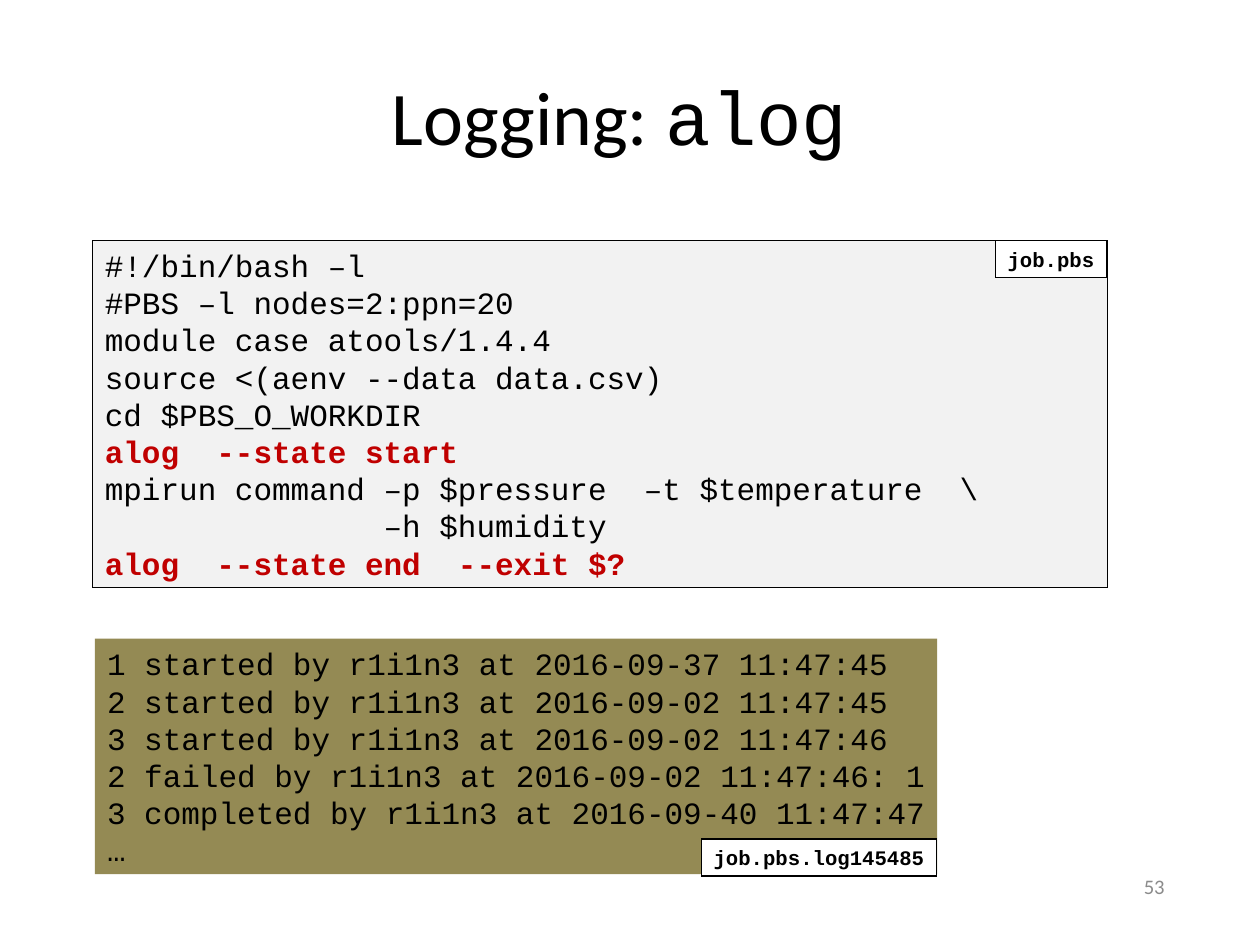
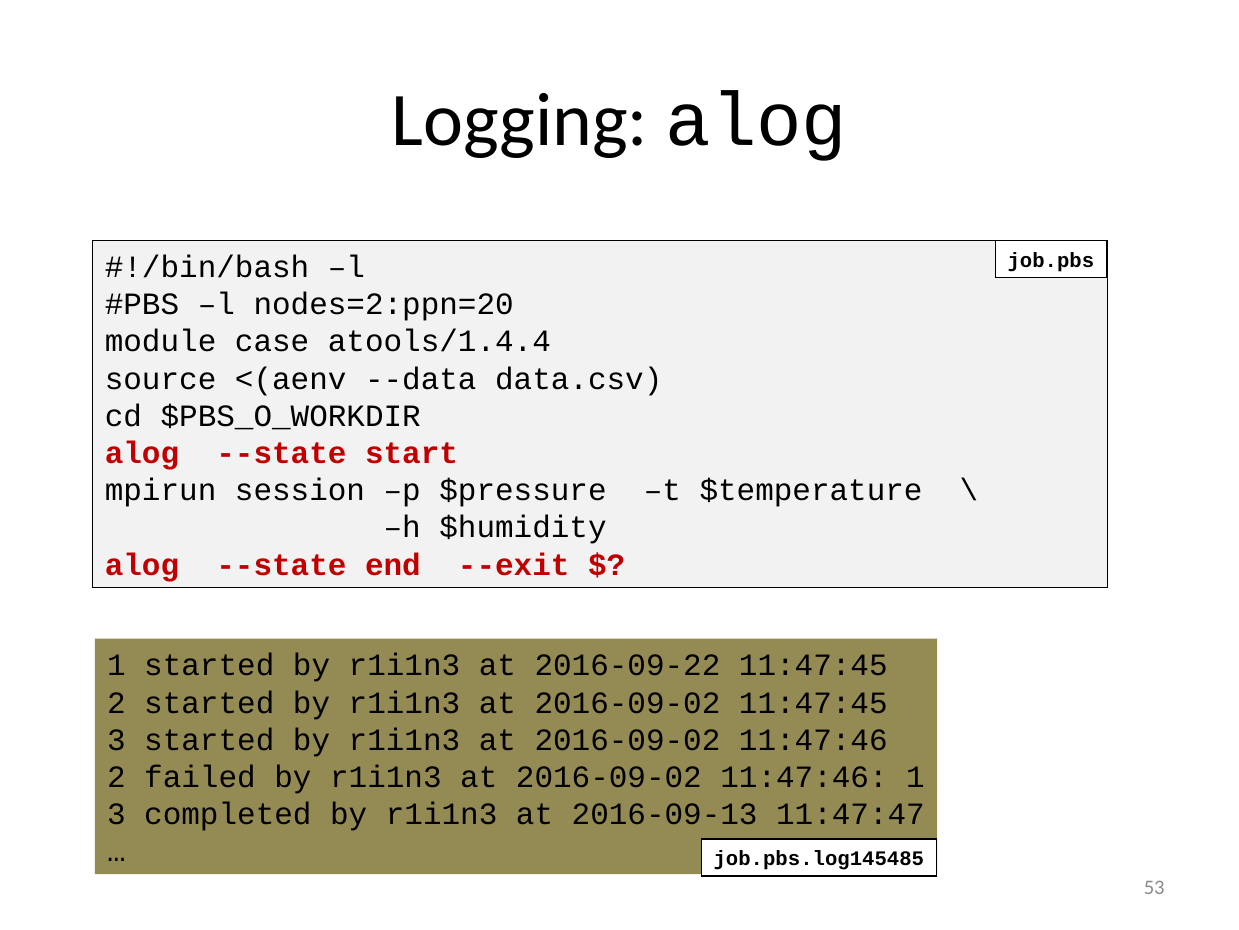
command: command -> session
2016-09-37: 2016-09-37 -> 2016-09-22
2016-09-40: 2016-09-40 -> 2016-09-13
